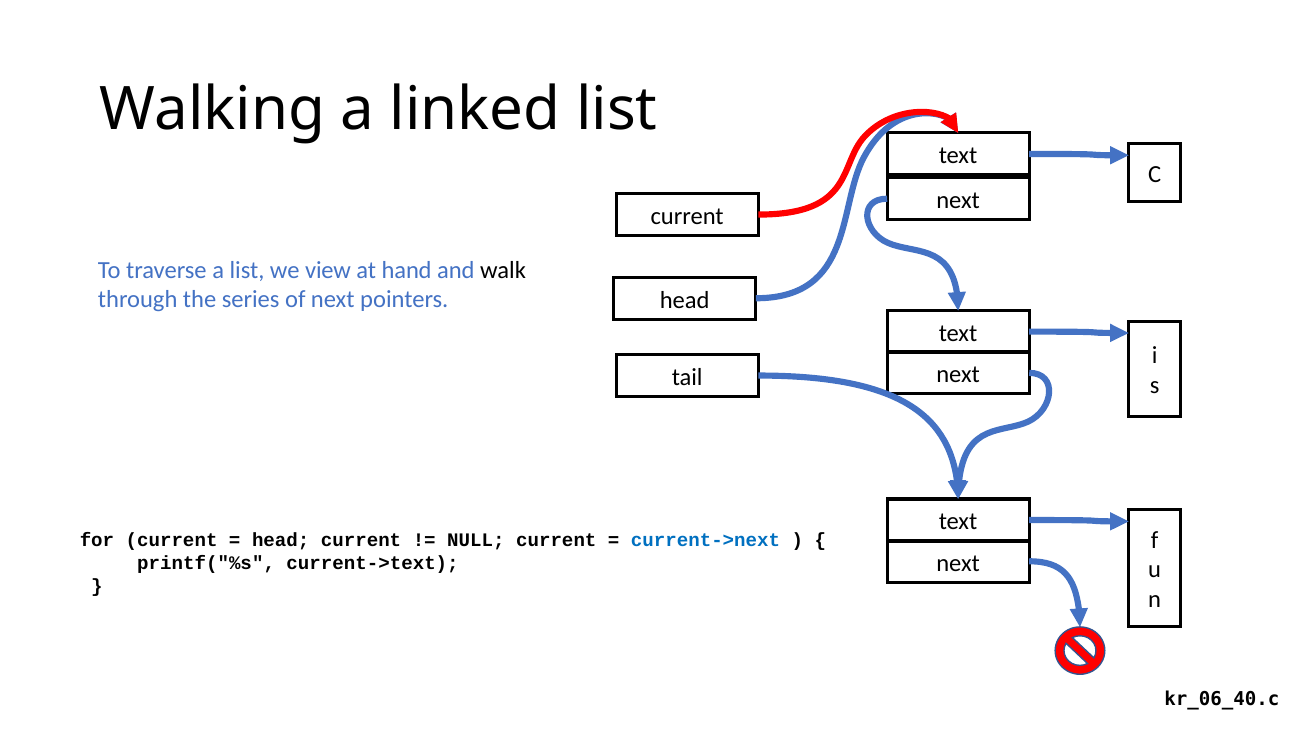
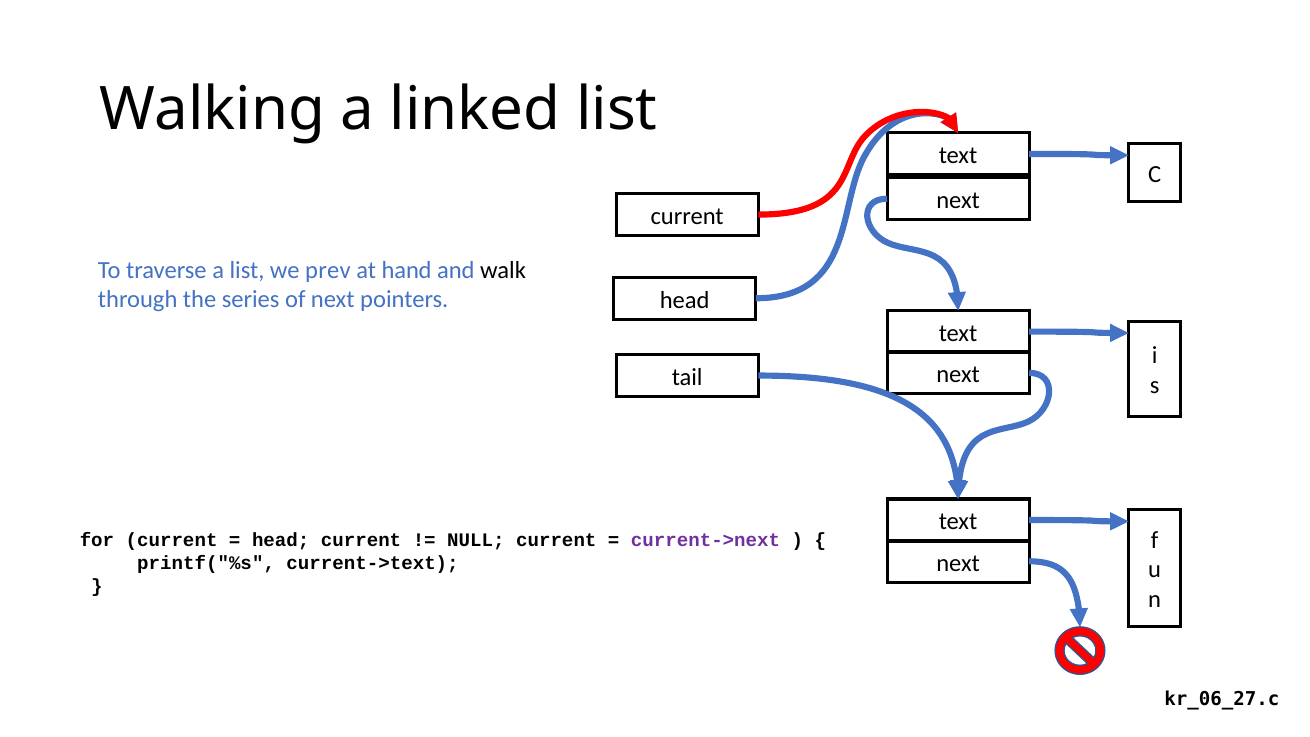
view: view -> prev
current->next colour: blue -> purple
kr_06_40.c: kr_06_40.c -> kr_06_27.c
